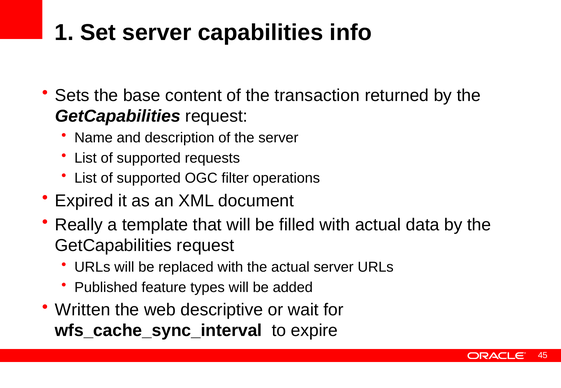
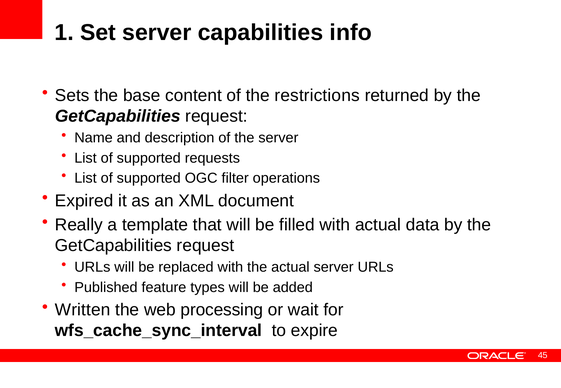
transaction: transaction -> restrictions
descriptive: descriptive -> processing
